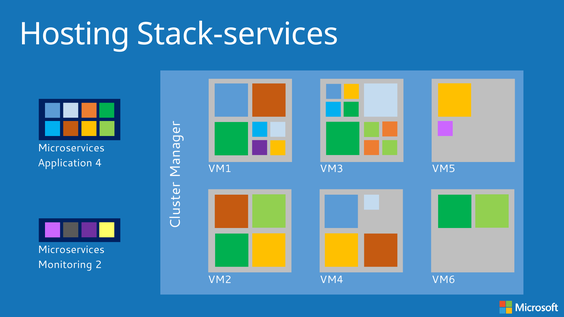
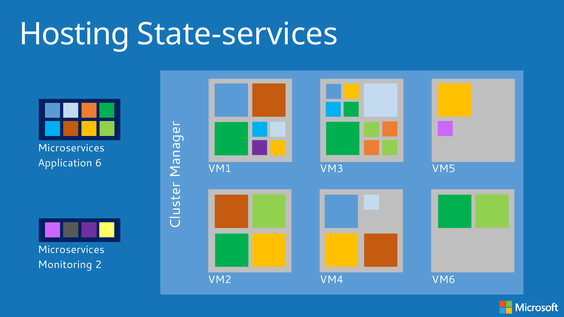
Stack-services: Stack-services -> State-services
4: 4 -> 6
